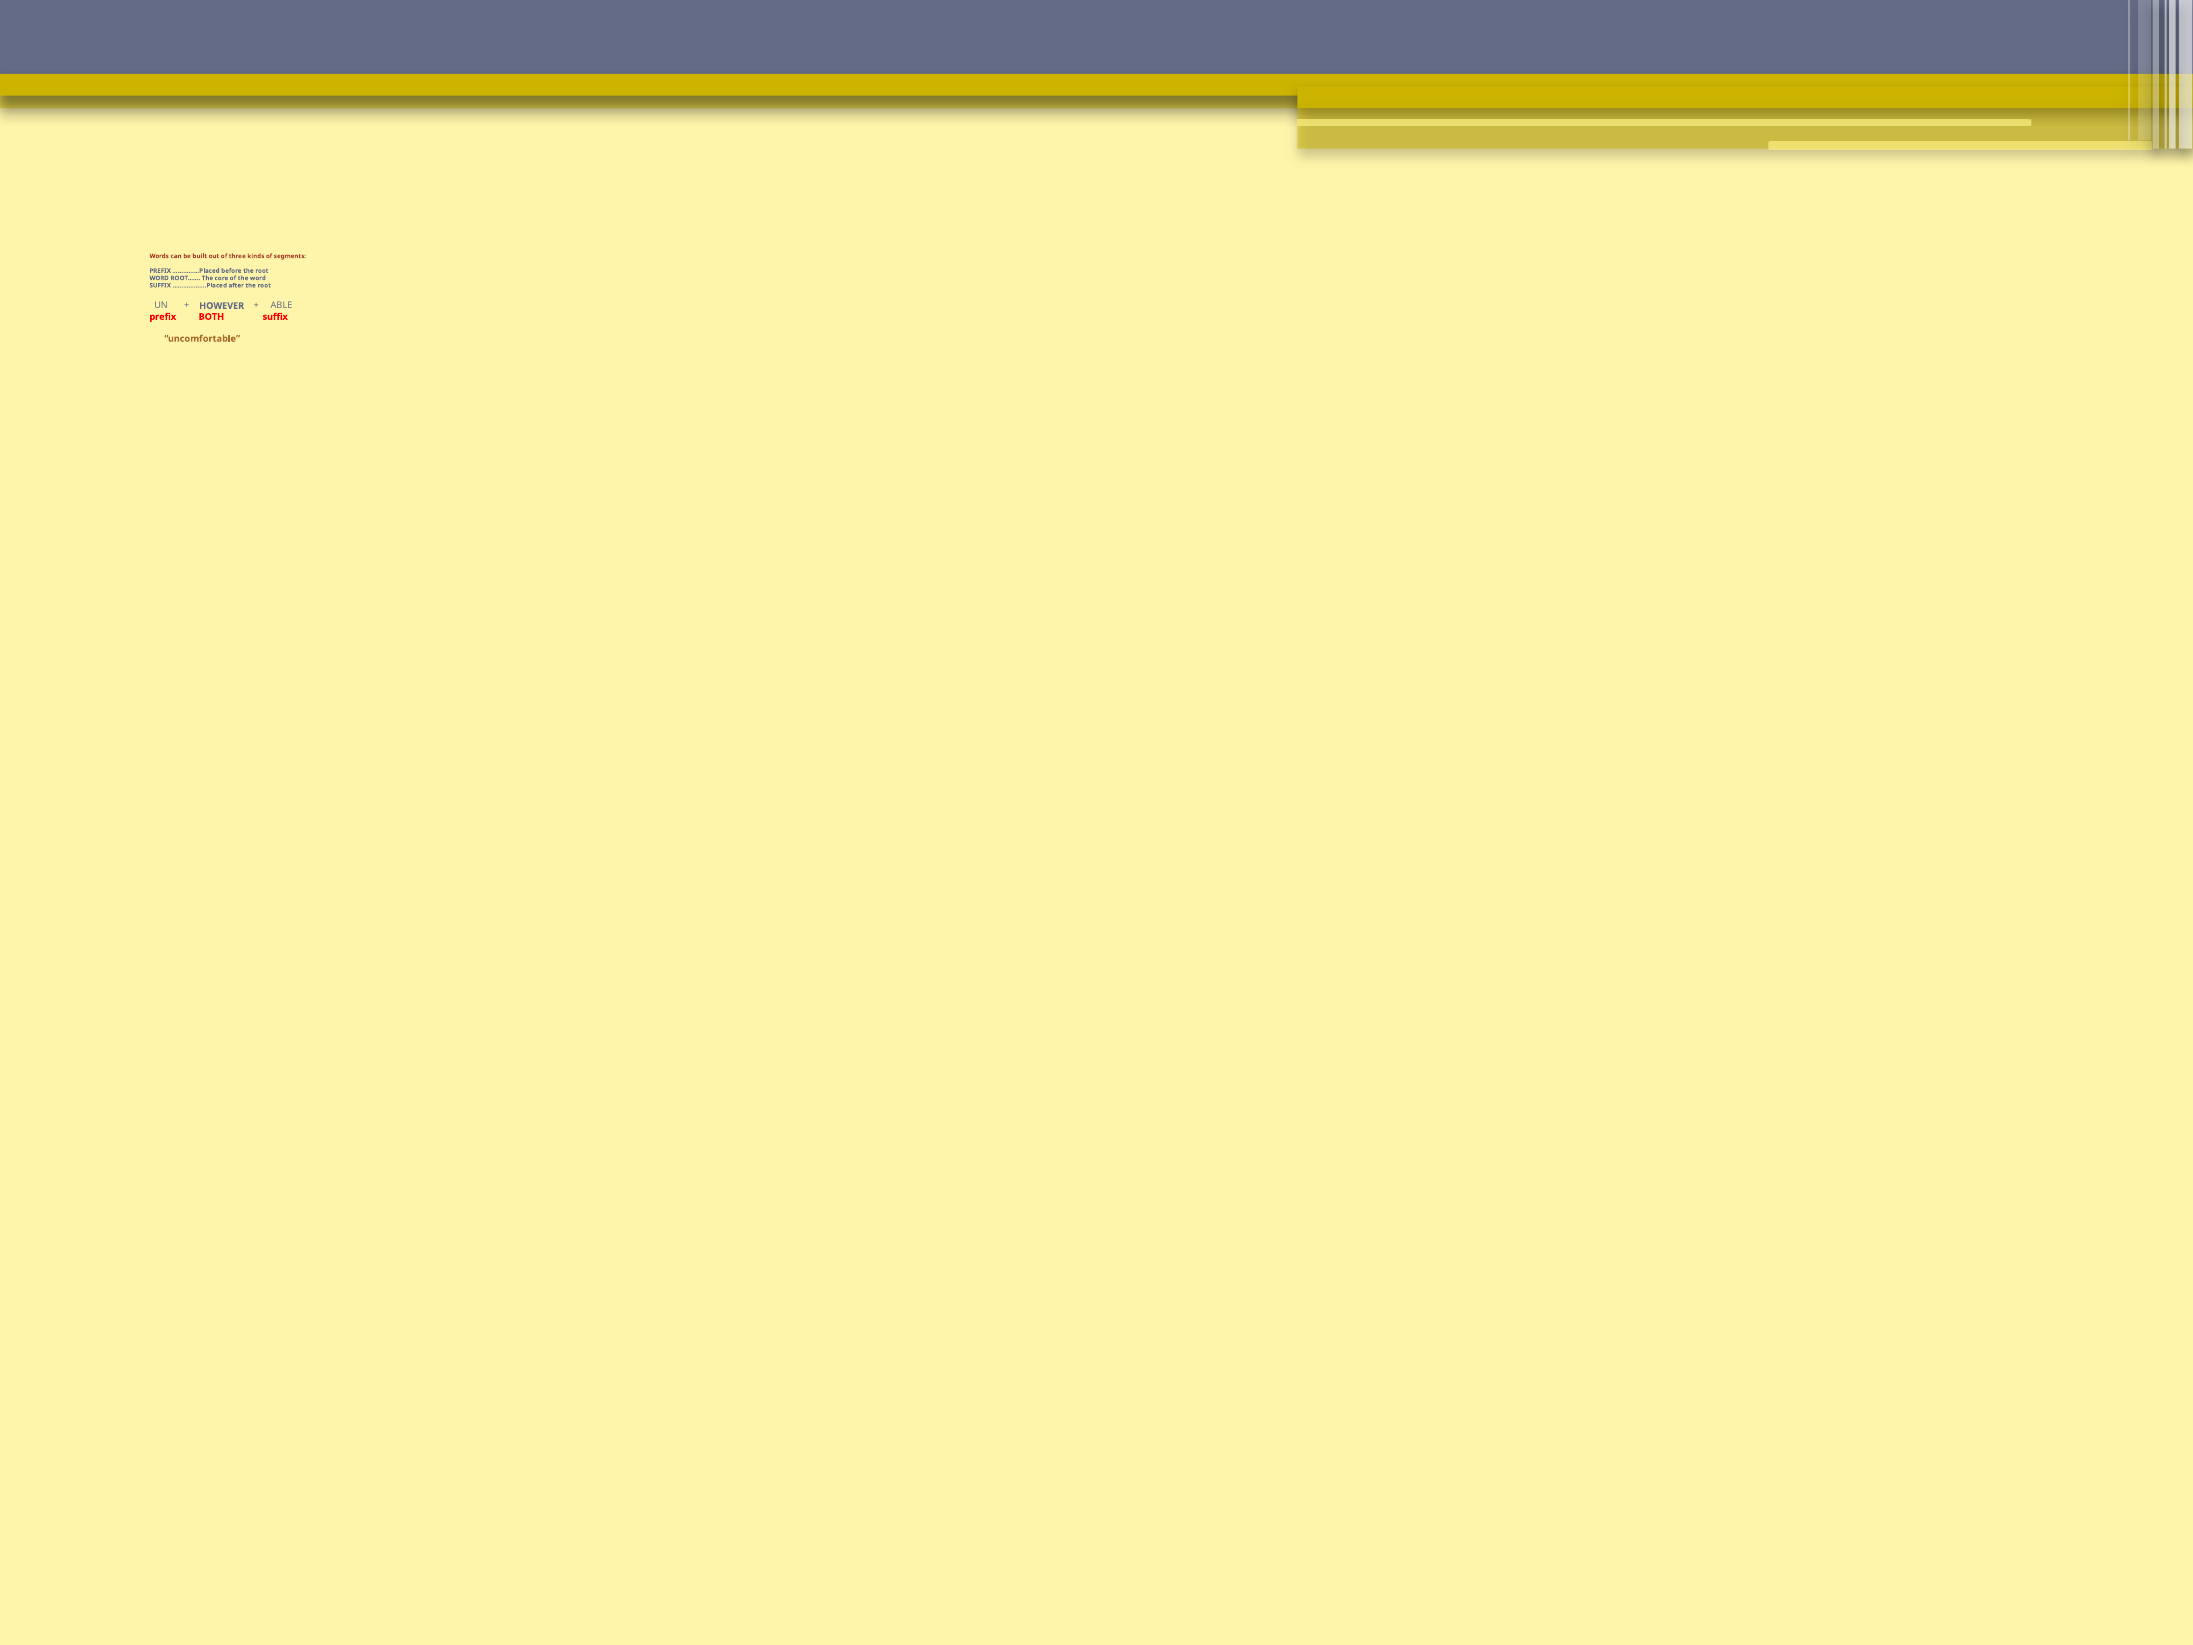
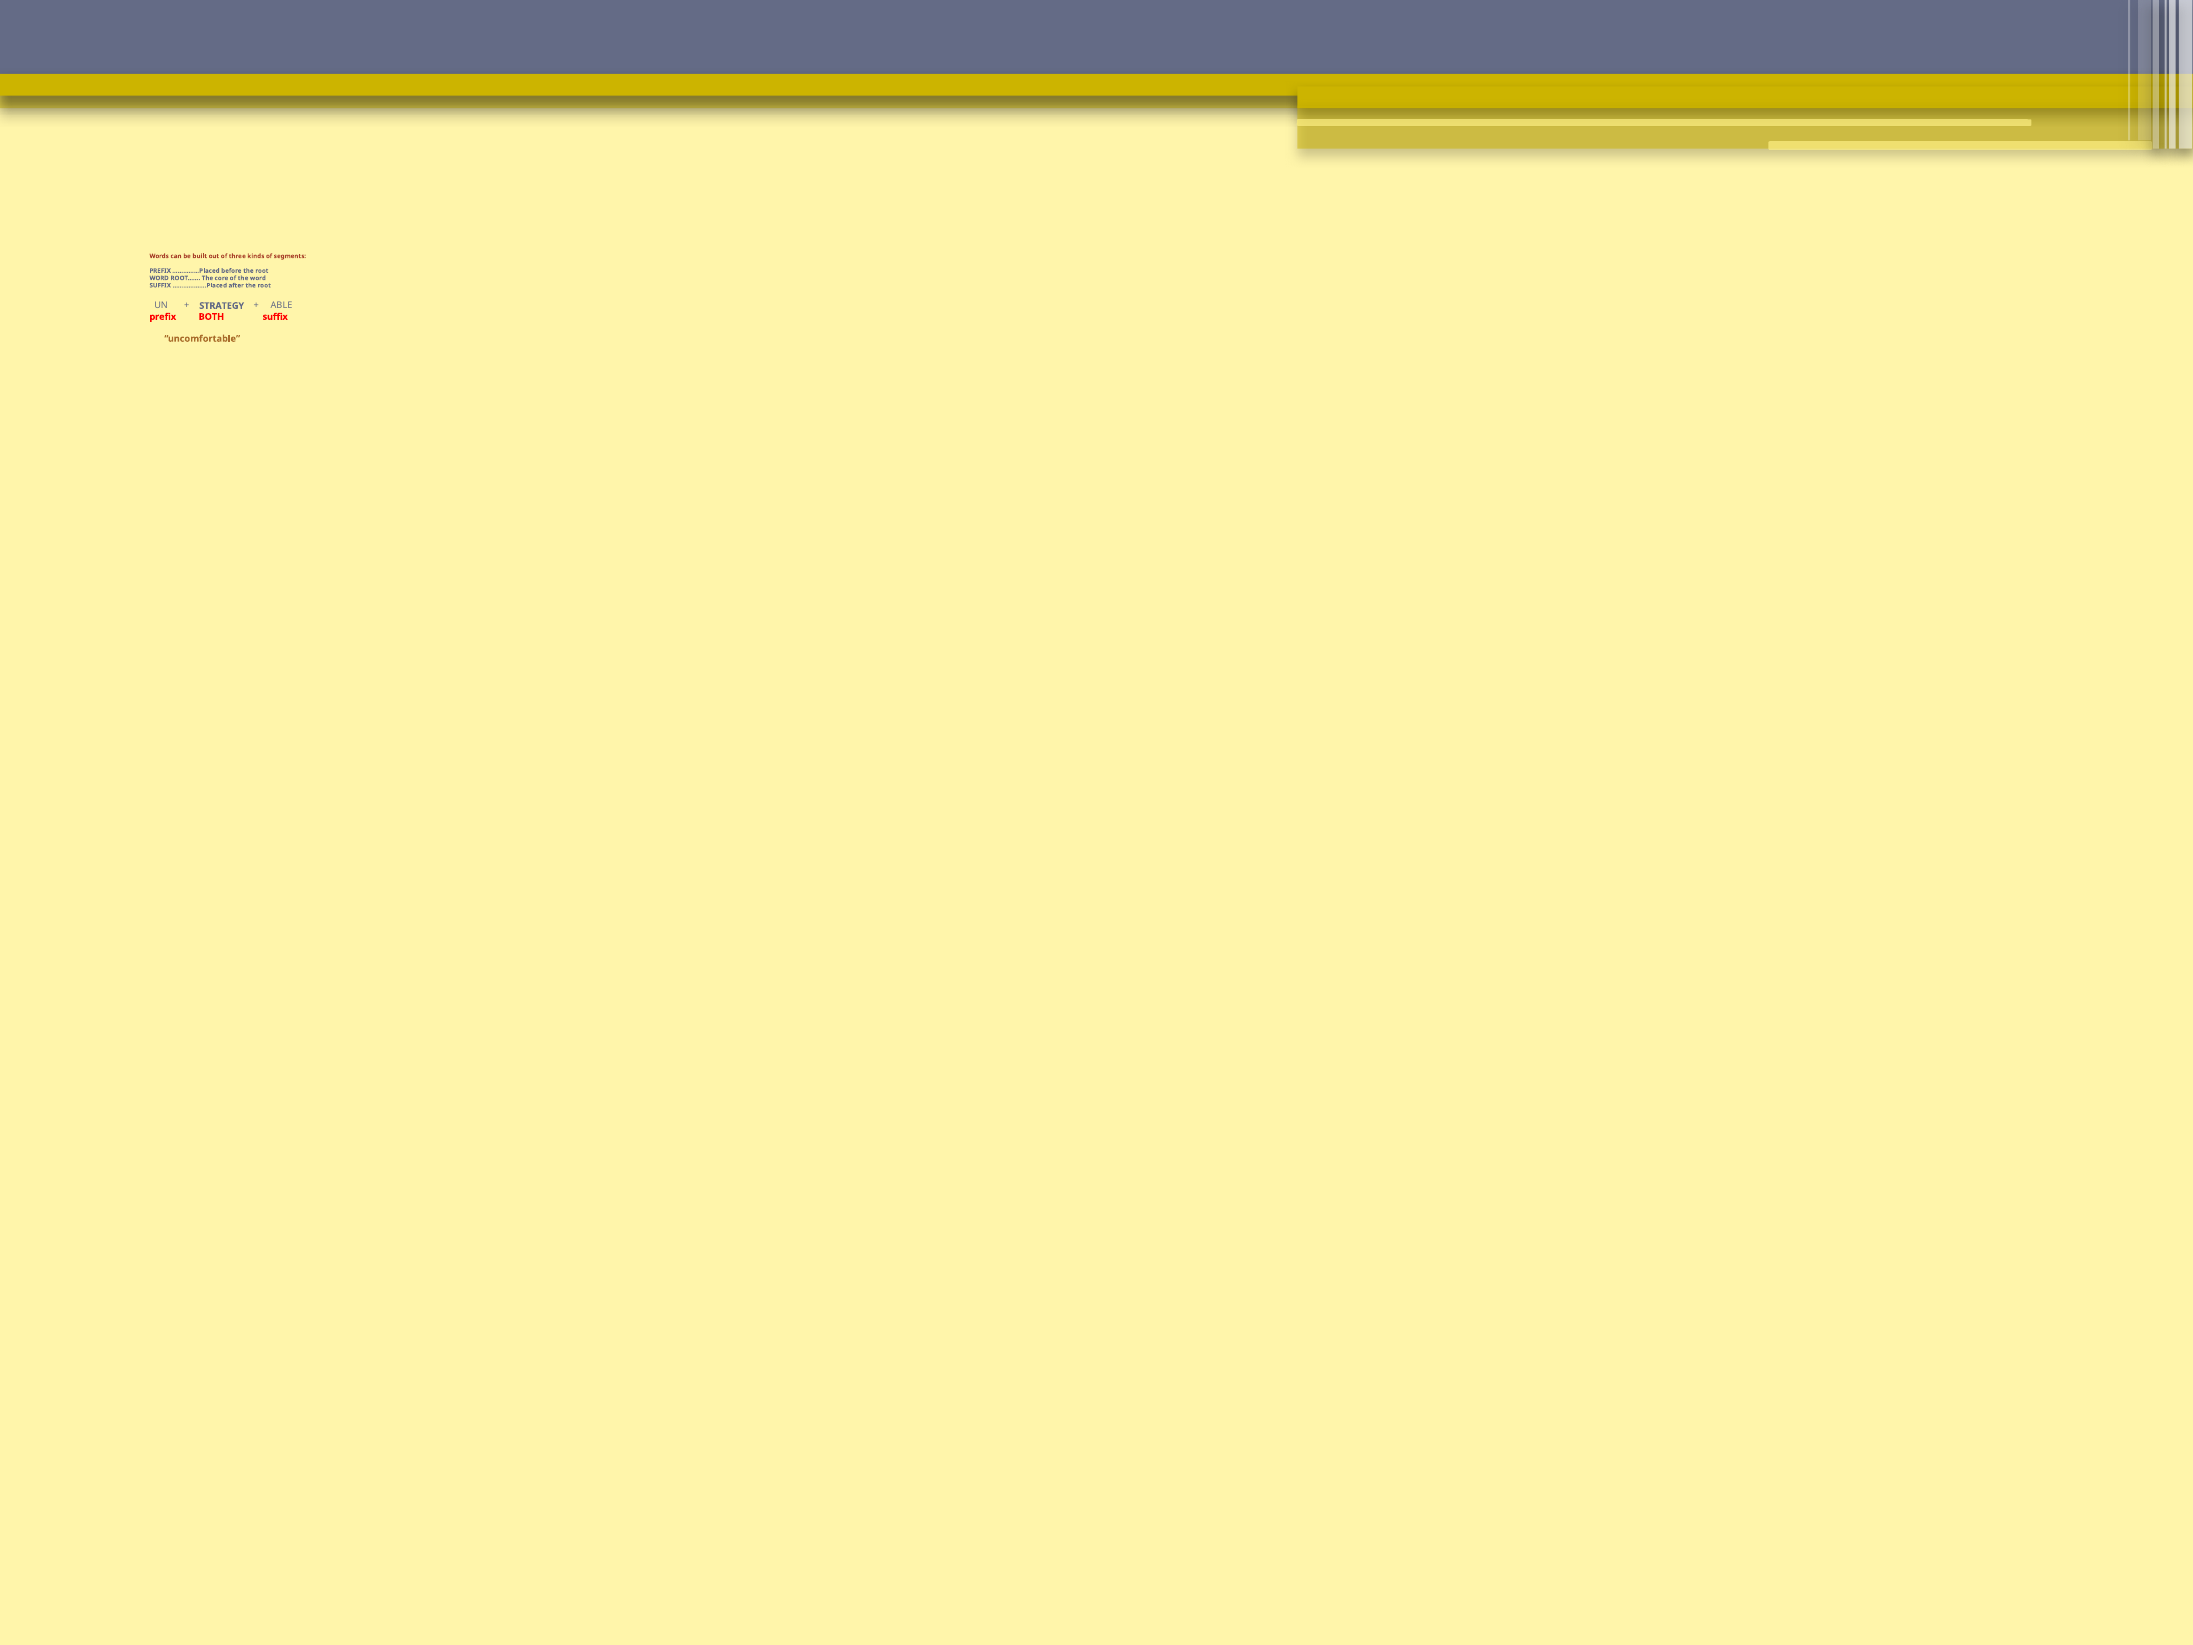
HOWEVER: HOWEVER -> STRATEGY
